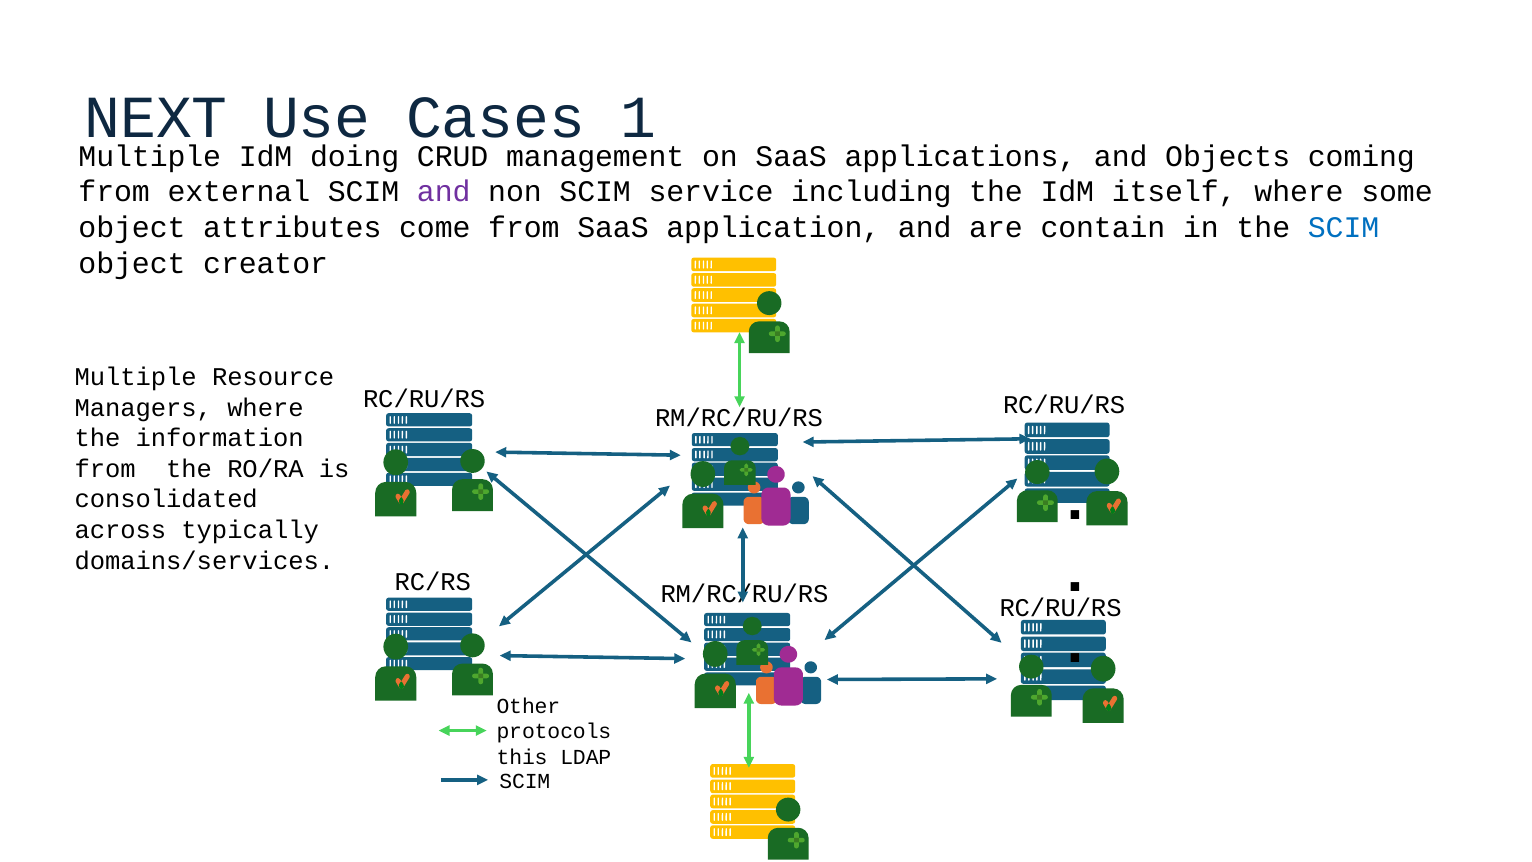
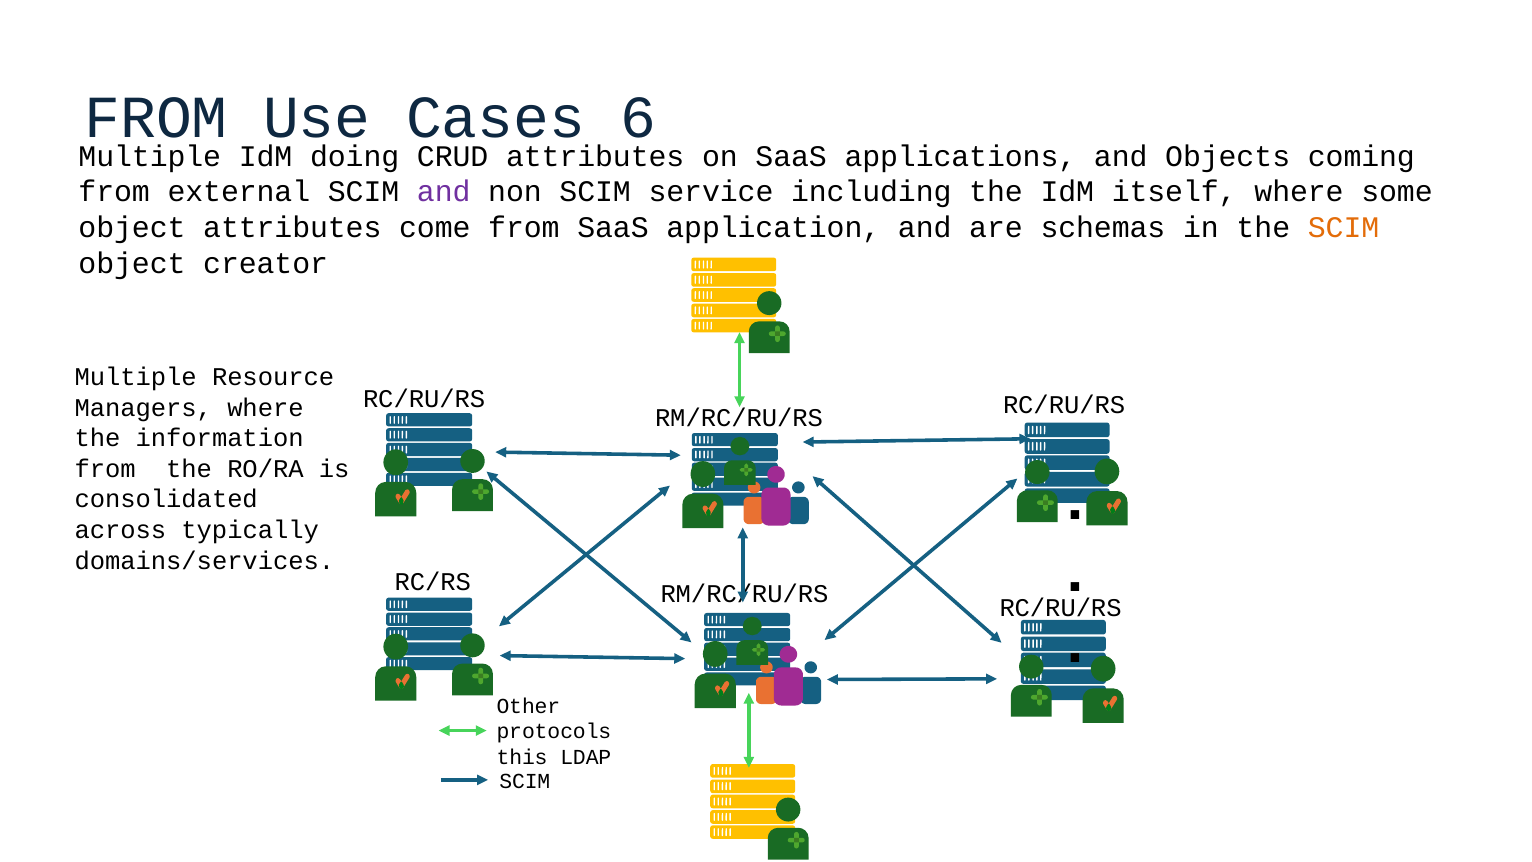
NEXT at (156, 118): NEXT -> FROM
1: 1 -> 6
CRUD management: management -> attributes
contain: contain -> schemas
SCIM at (1344, 228) colour: blue -> orange
